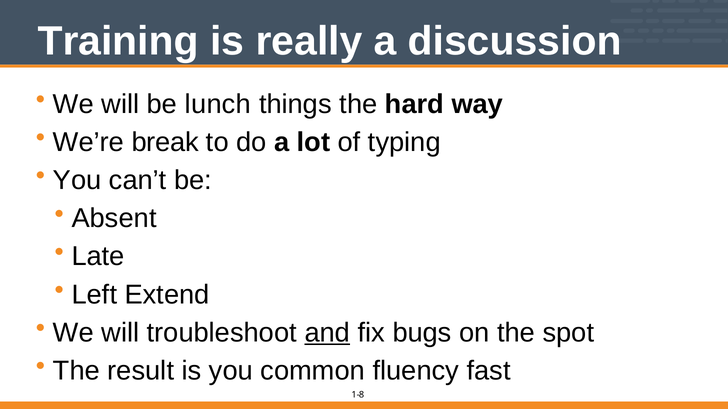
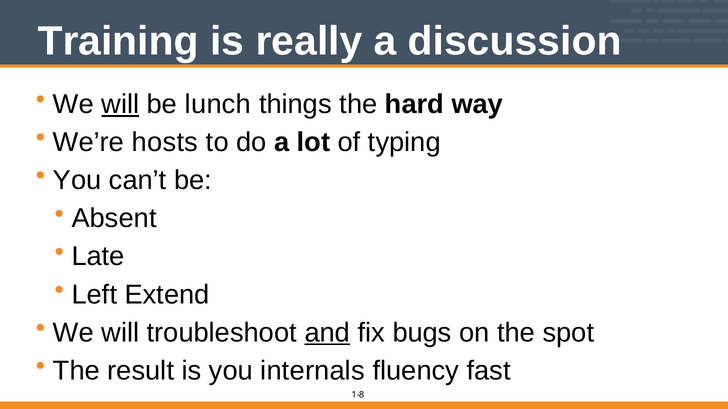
will at (120, 104) underline: none -> present
break: break -> hosts
common: common -> internals
